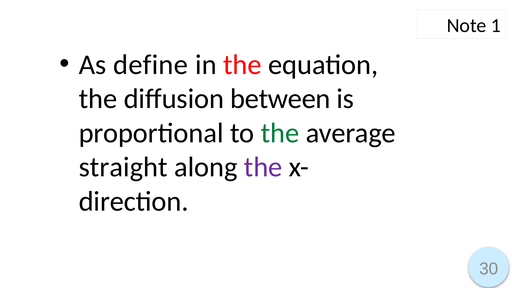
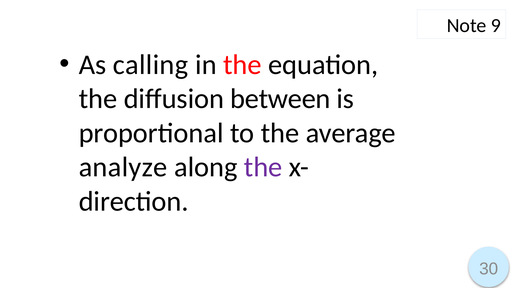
1: 1 -> 9
define: define -> calling
the at (280, 133) colour: green -> black
straight: straight -> analyze
